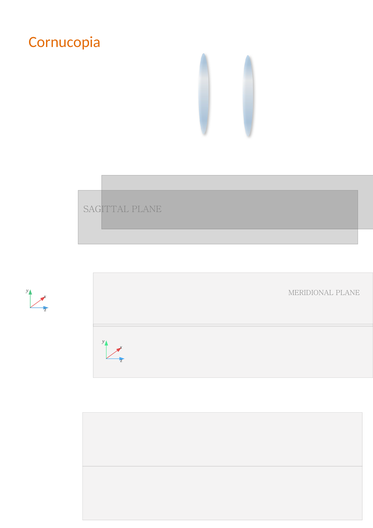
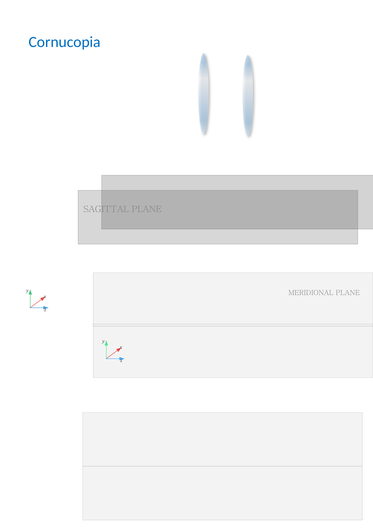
Cornucopia colour: orange -> blue
